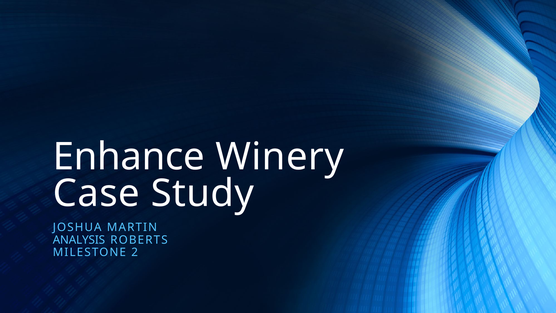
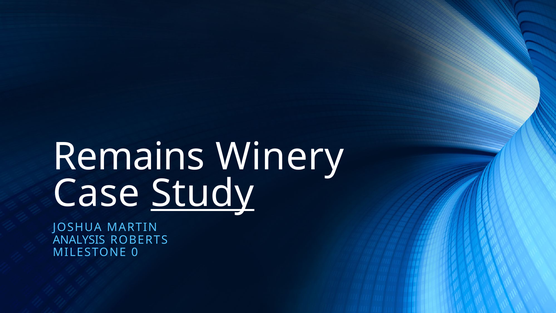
Enhance: Enhance -> Remains
Study underline: none -> present
2: 2 -> 0
